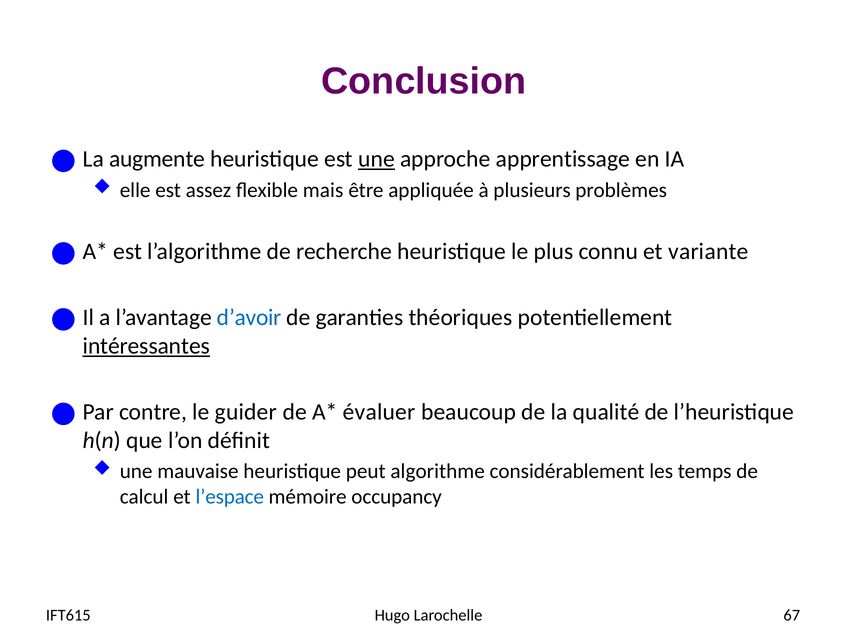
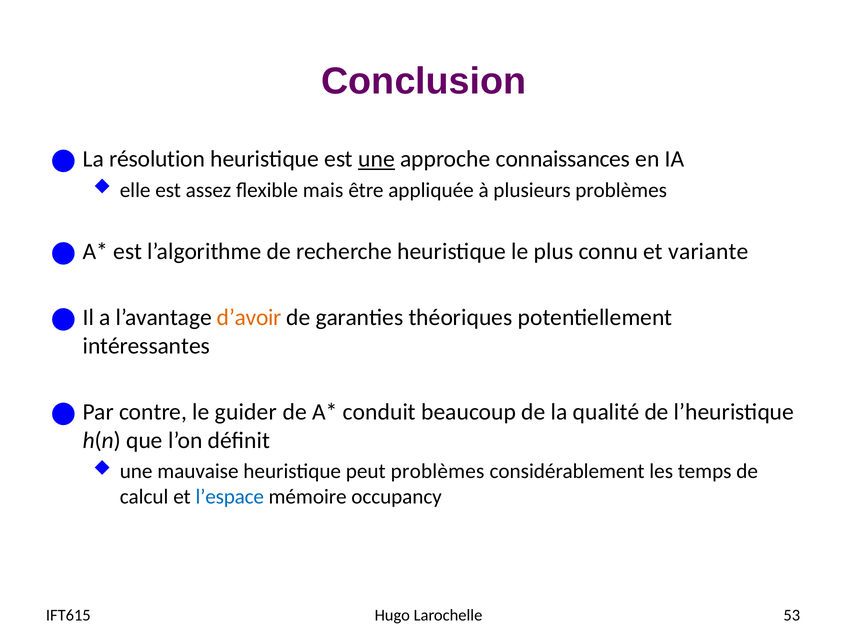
augmente: augmente -> résolution
apprentissage: apprentissage -> connaissances
d’avoir colour: blue -> orange
intéressantes underline: present -> none
évaluer: évaluer -> conduit
peut algorithme: algorithme -> problèmes
67: 67 -> 53
